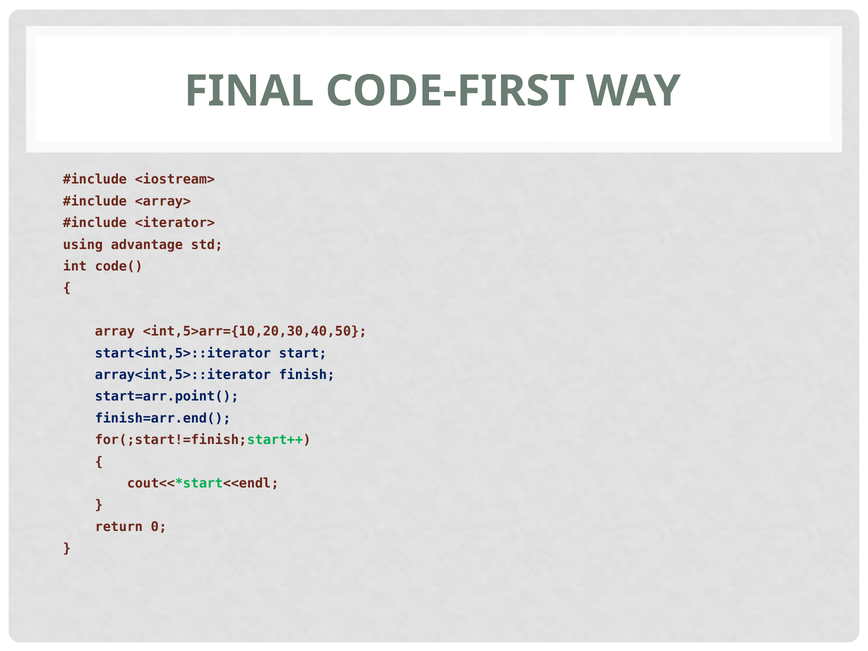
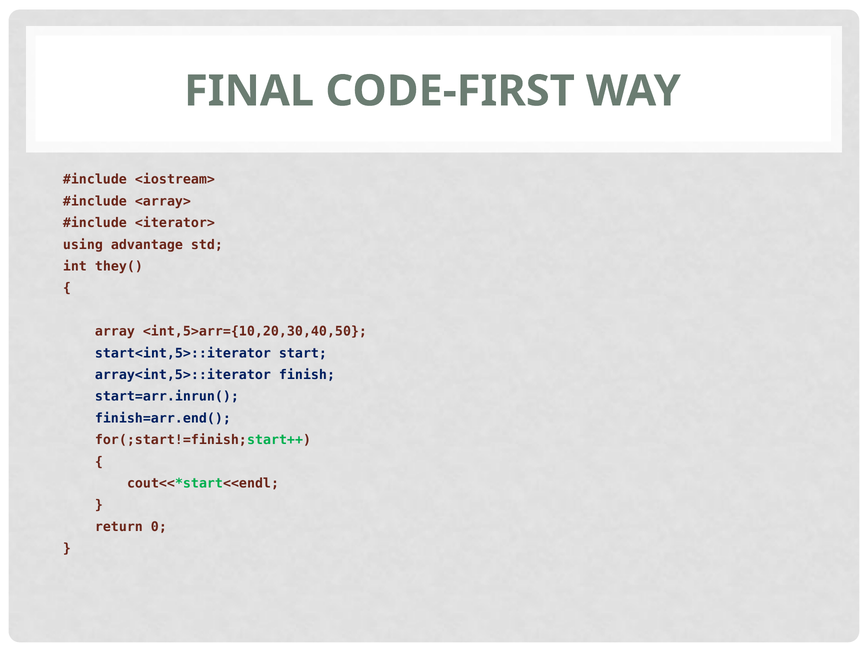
code(: code( -> they(
start=arr.point(: start=arr.point( -> start=arr.inrun(
